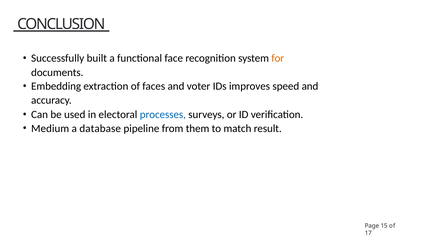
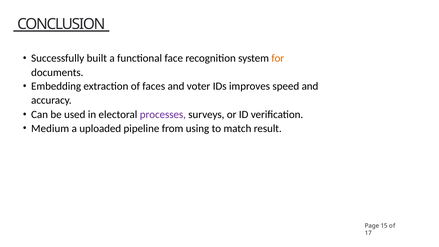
processes colour: blue -> purple
database: database -> uploaded
them: them -> using
